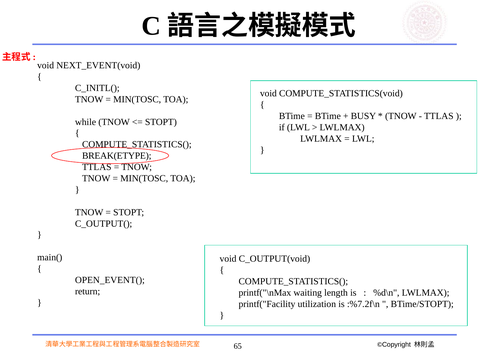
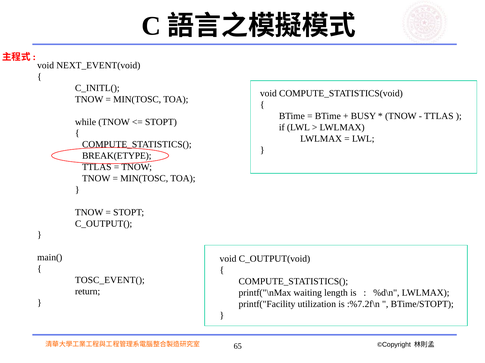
OPEN_EVENT(: OPEN_EVENT( -> TOSC_EVENT(
